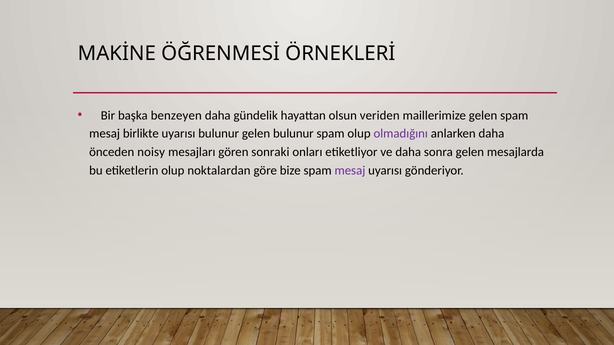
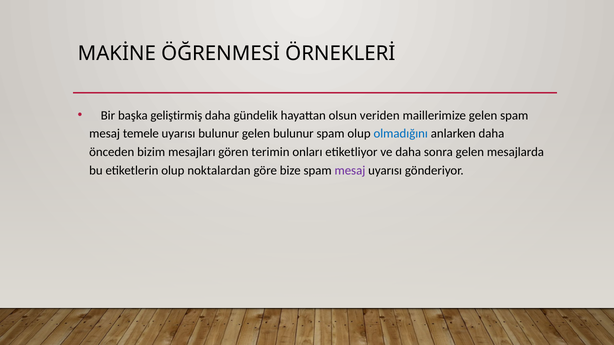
benzeyen: benzeyen -> geliştirmiş
birlikte: birlikte -> temele
olmadığını colour: purple -> blue
noisy: noisy -> bizim
sonraki: sonraki -> terimin
